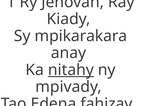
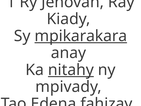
mpikarakara underline: none -> present
